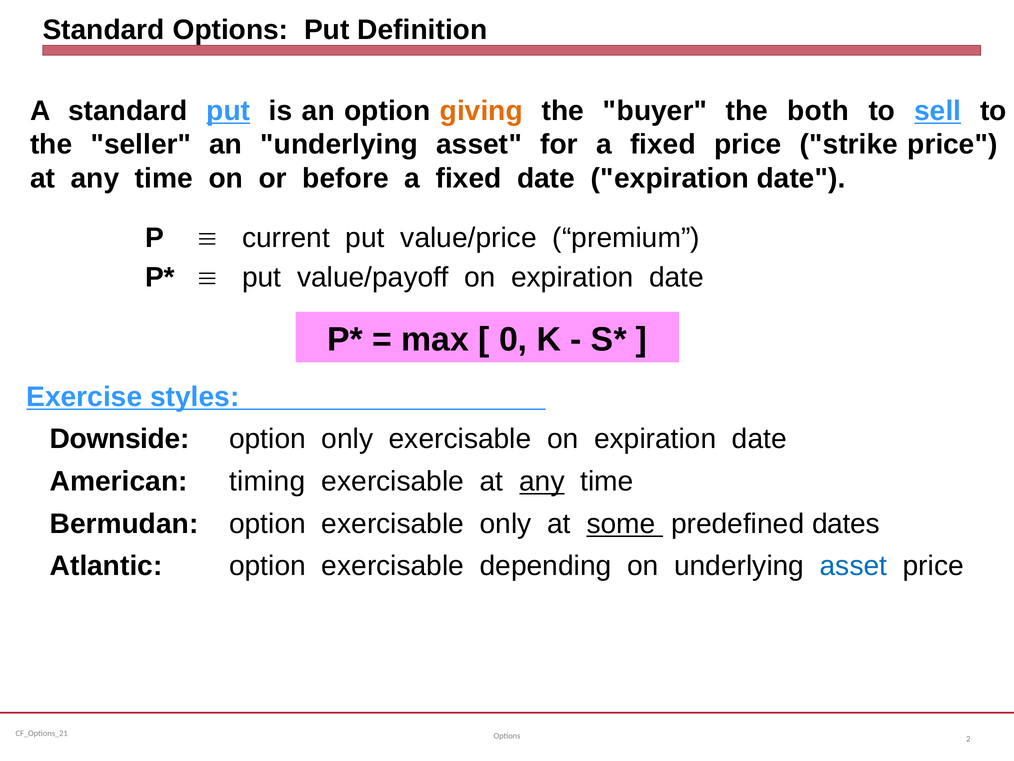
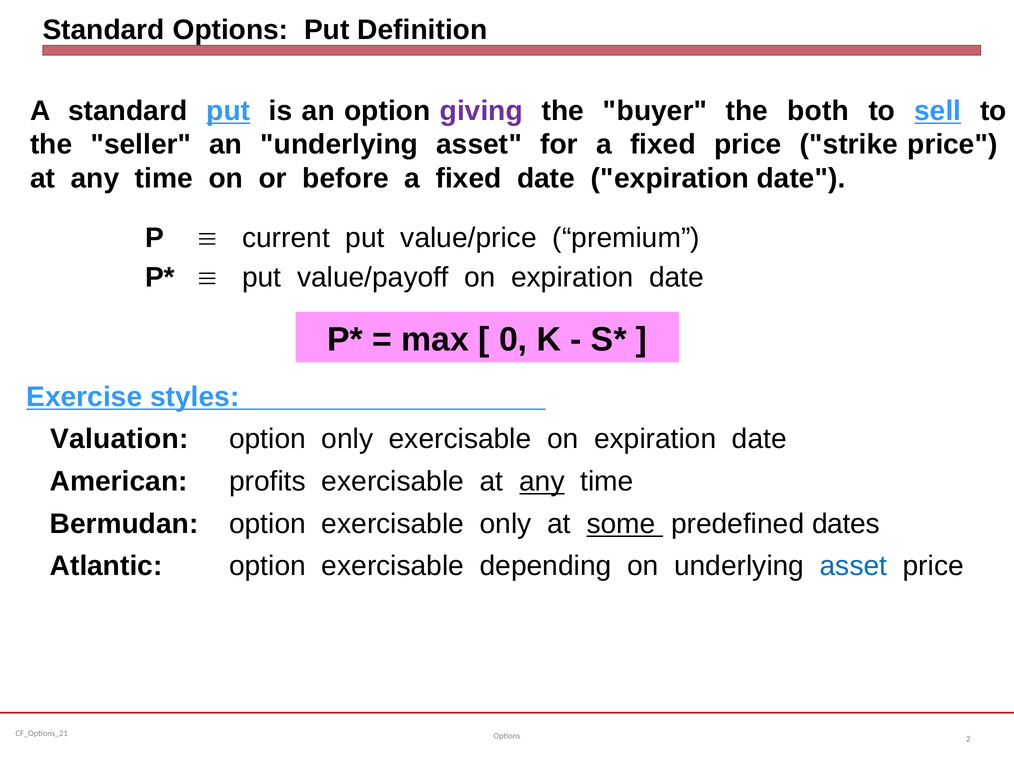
giving colour: orange -> purple
Downside: Downside -> Valuation
timing: timing -> profits
